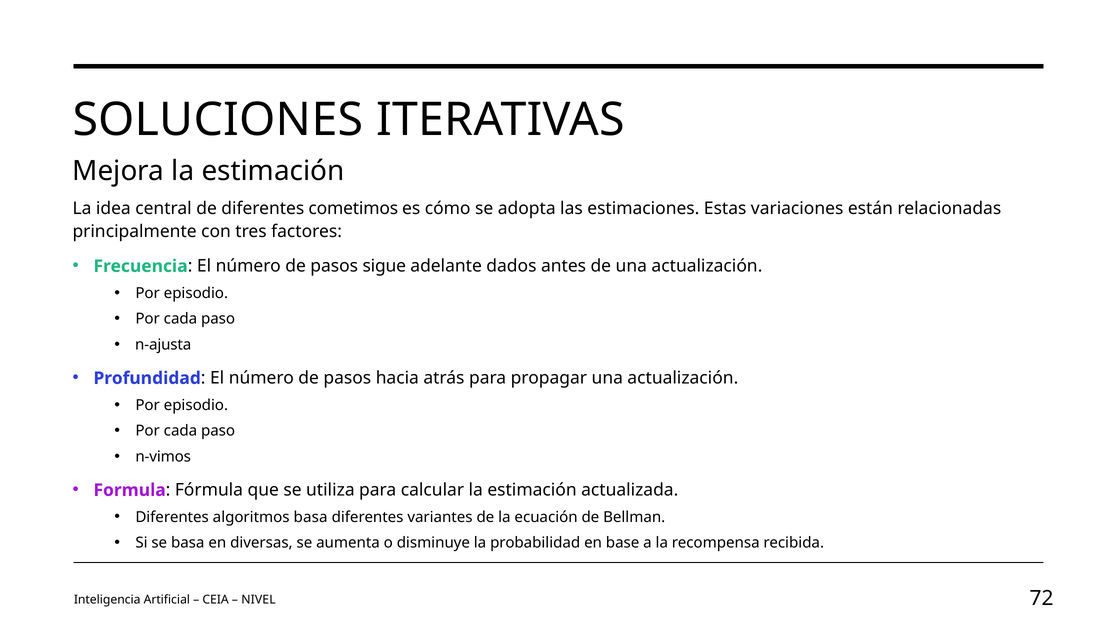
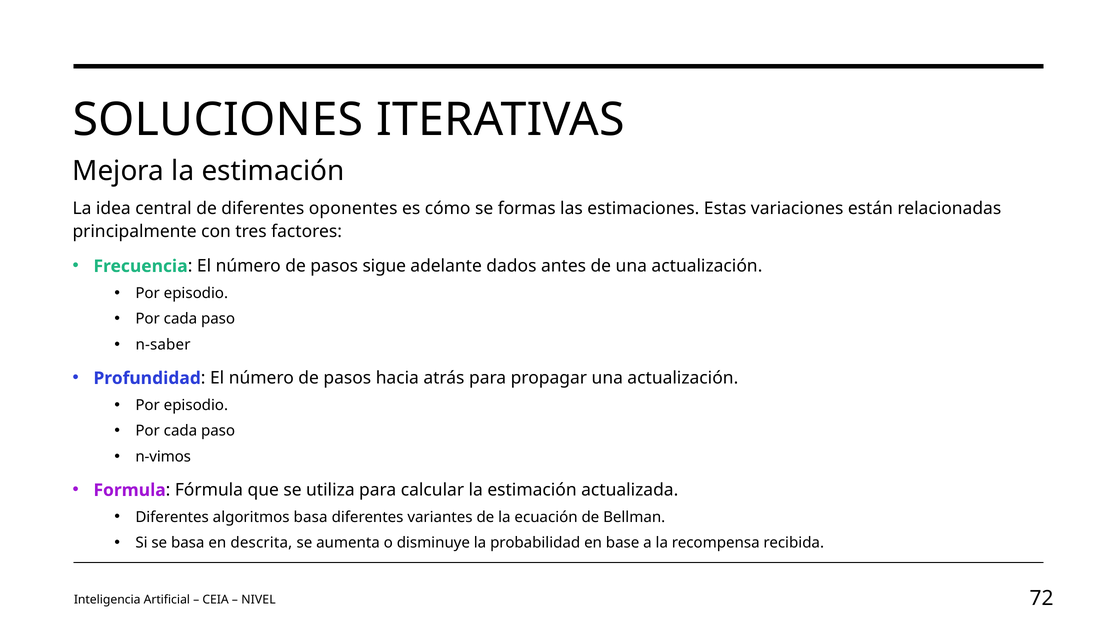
cometimos: cometimos -> oponentes
adopta: adopta -> formas
n-ajusta: n-ajusta -> n-saber
diversas: diversas -> descrita
